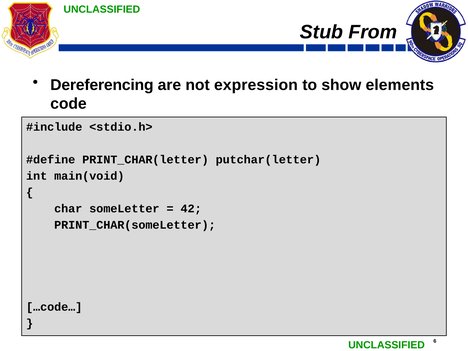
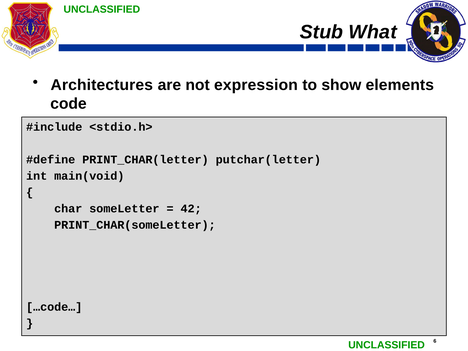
From: From -> What
Dereferencing: Dereferencing -> Architectures
